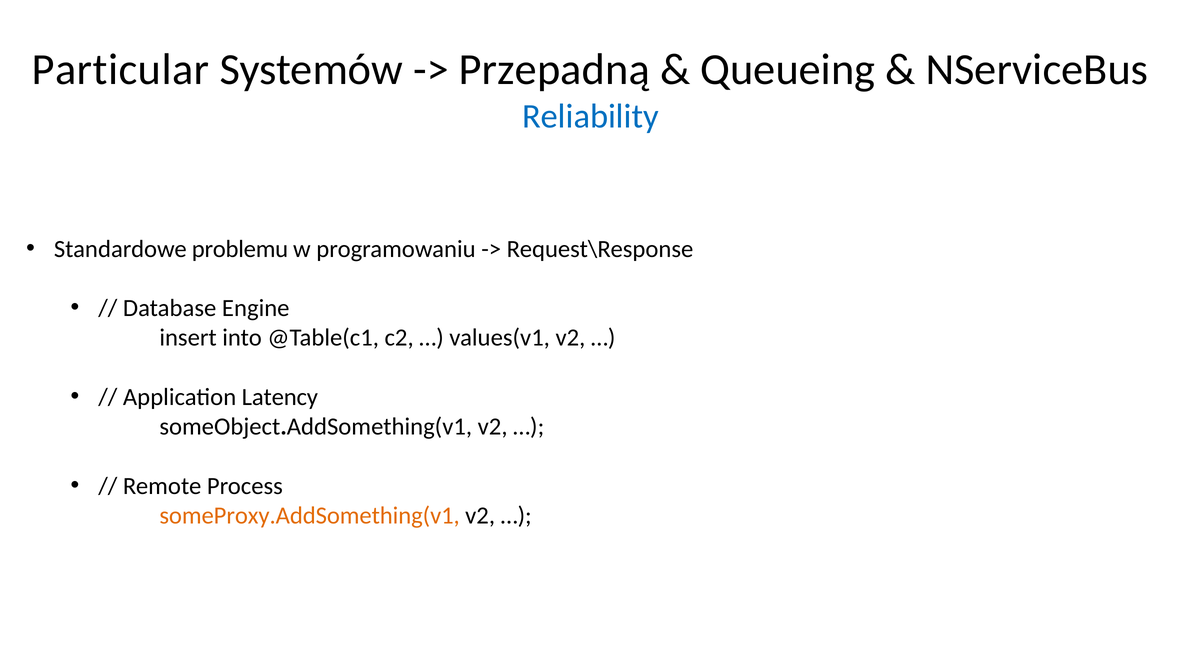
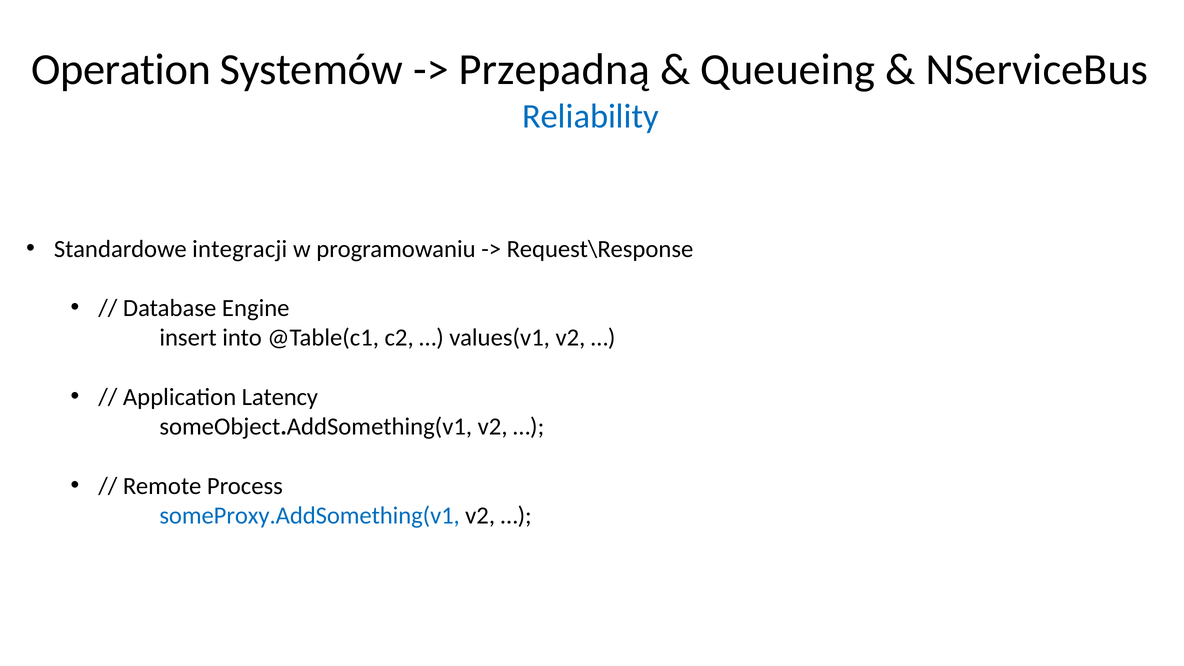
Particular: Particular -> Operation
problemu: problemu -> integracji
someProxy.AddSomething(v1 colour: orange -> blue
